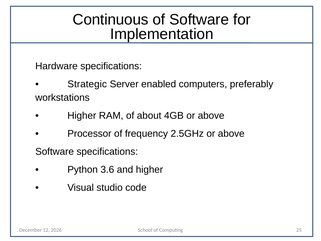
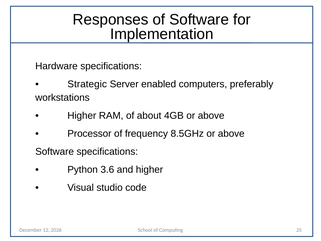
Continuous: Continuous -> Responses
2.5GHz: 2.5GHz -> 8.5GHz
